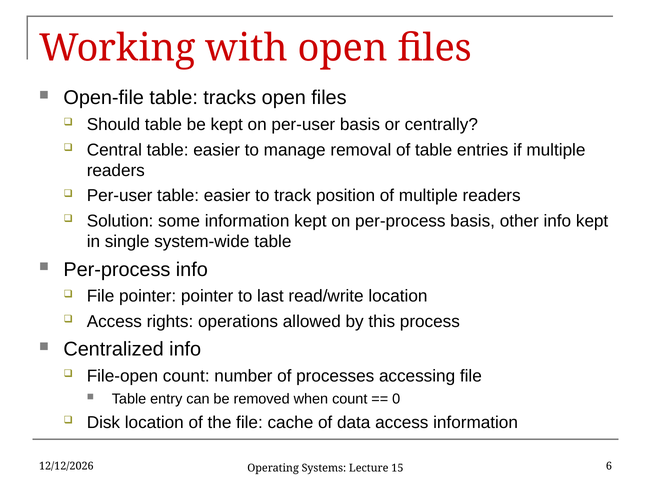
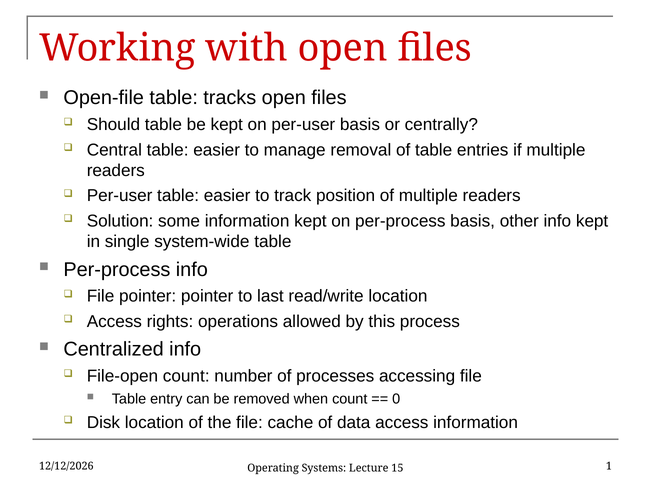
6: 6 -> 1
